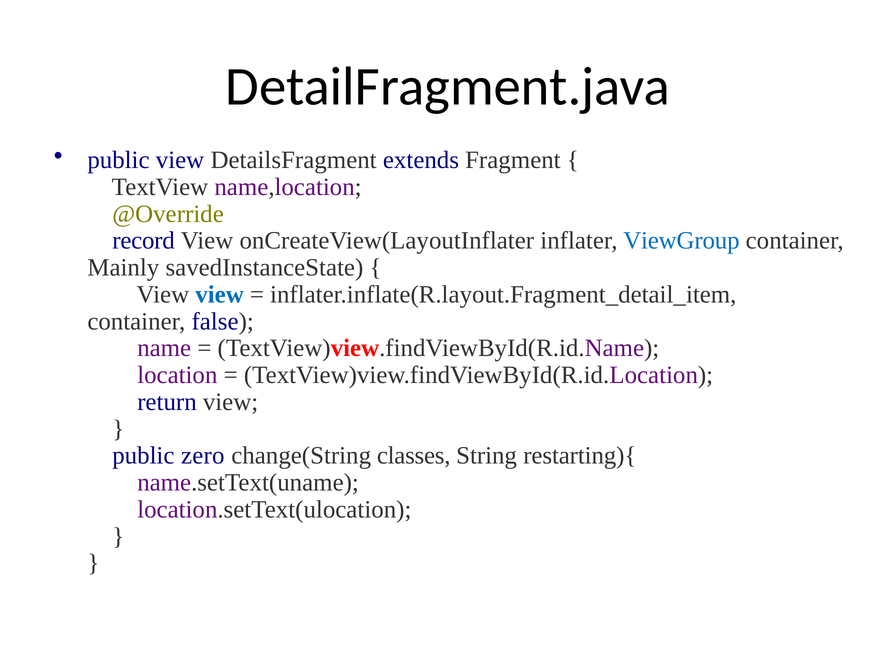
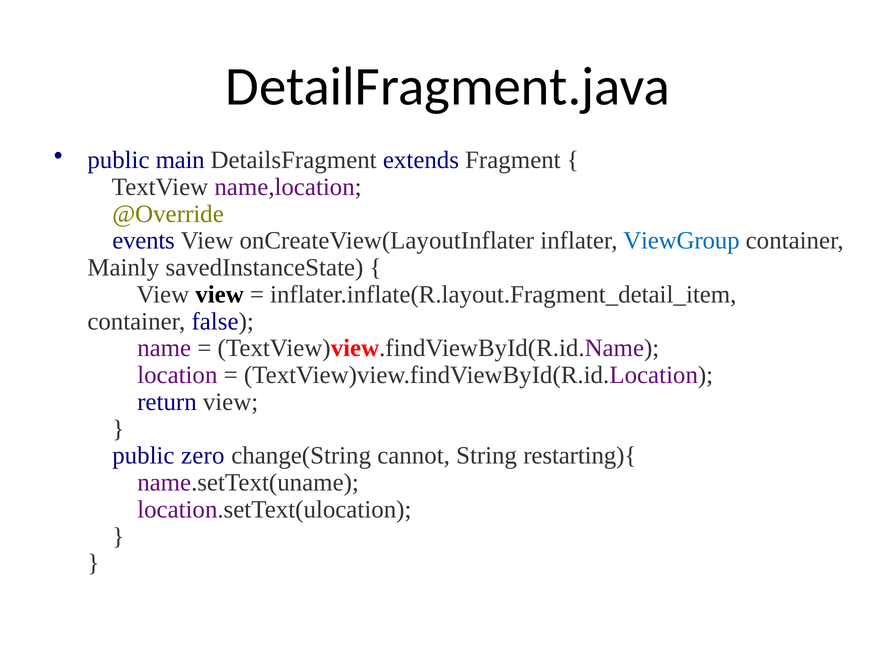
public view: view -> main
record: record -> events
view at (220, 294) colour: blue -> black
classes: classes -> cannot
